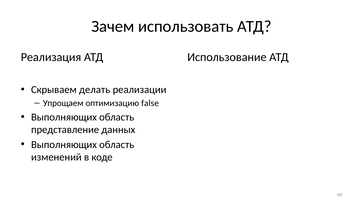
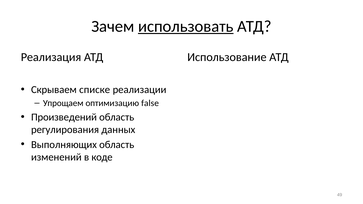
использовать underline: none -> present
делать: делать -> списке
Выполняющих at (64, 117): Выполняющих -> Произведений
представление: представление -> регулирования
